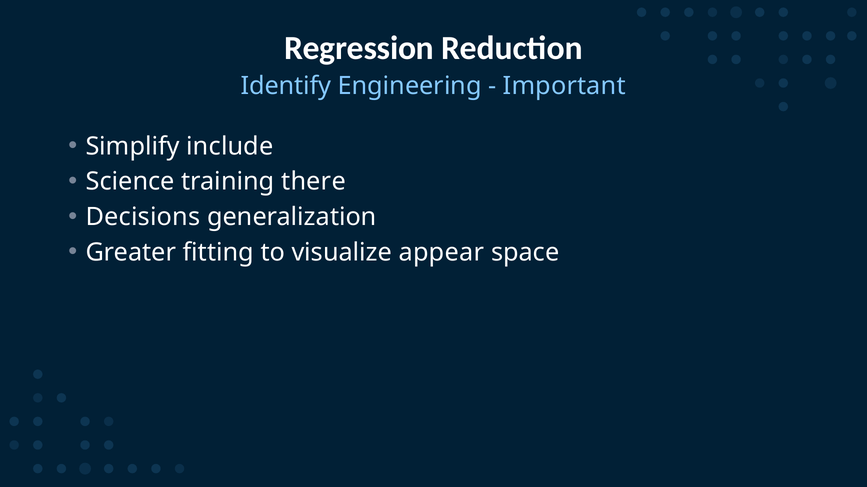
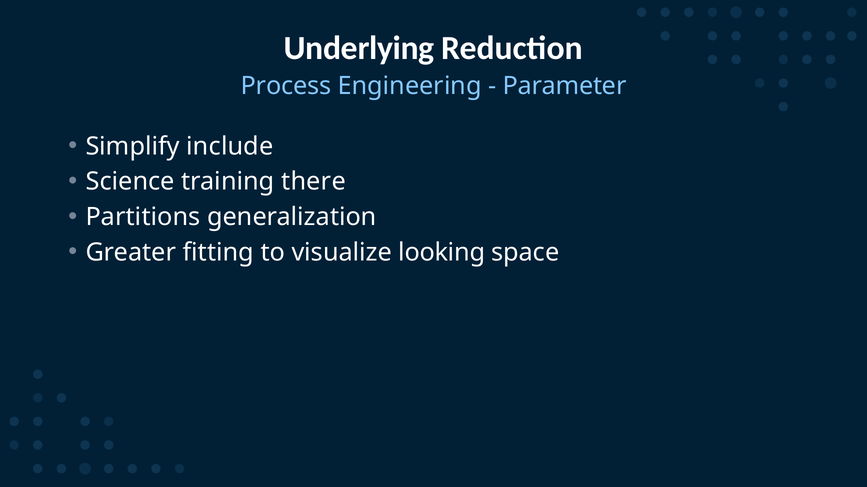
Regression: Regression -> Underlying
Identify: Identify -> Process
Important: Important -> Parameter
Decisions: Decisions -> Partitions
appear: appear -> looking
